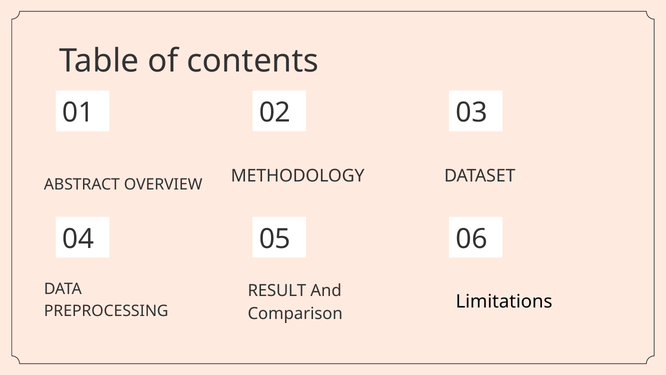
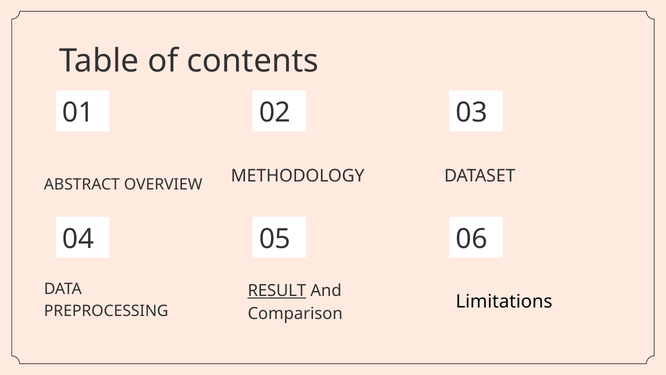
RESULT underline: none -> present
